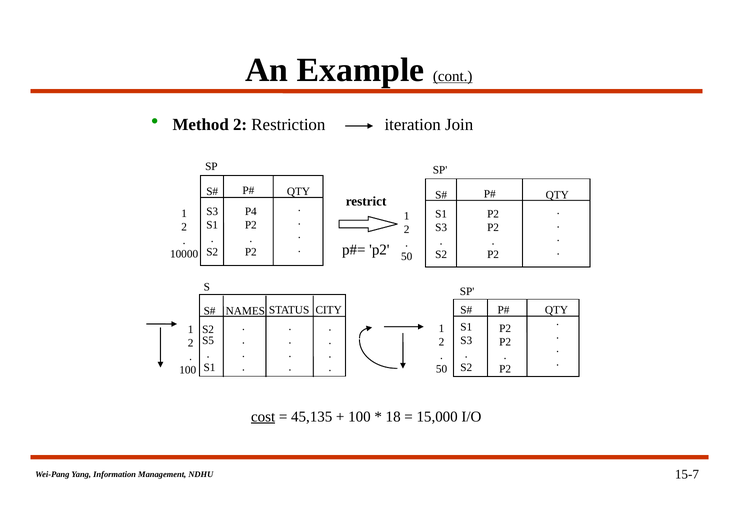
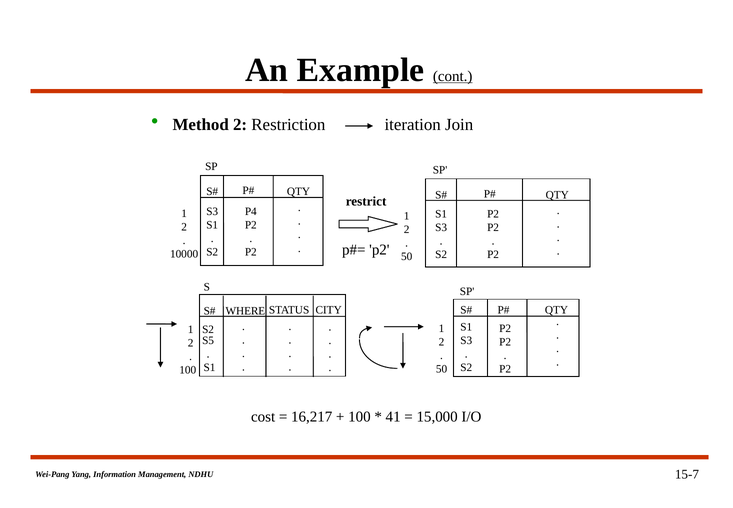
NAMES: NAMES -> WHERE
cost underline: present -> none
45,135: 45,135 -> 16,217
18: 18 -> 41
